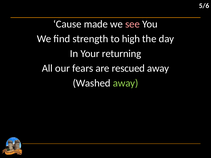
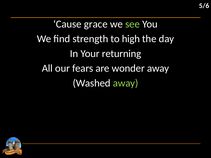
made: made -> grace
see colour: pink -> light green
rescued: rescued -> wonder
